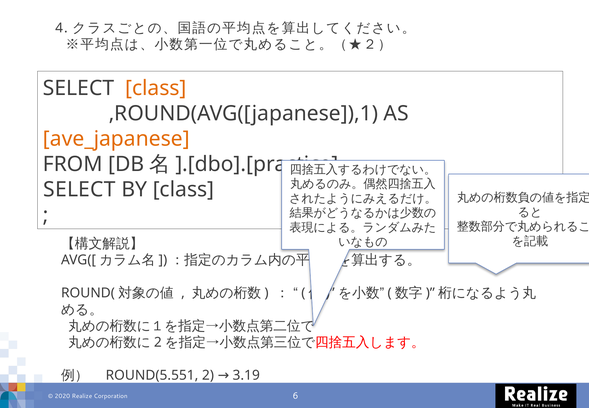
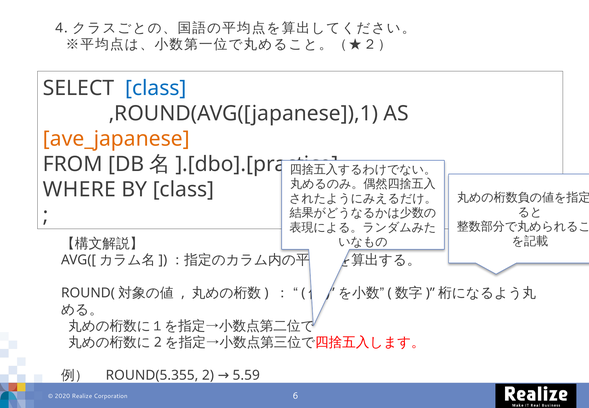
class at (156, 88) colour: orange -> blue
SELECT at (79, 190): SELECT -> WHERE
ROUND(5.551: ROUND(5.551 -> ROUND(5.355
3.19: 3.19 -> 5.59
